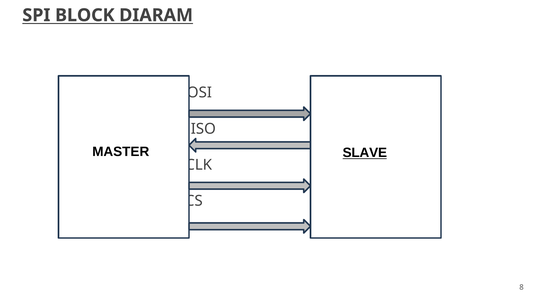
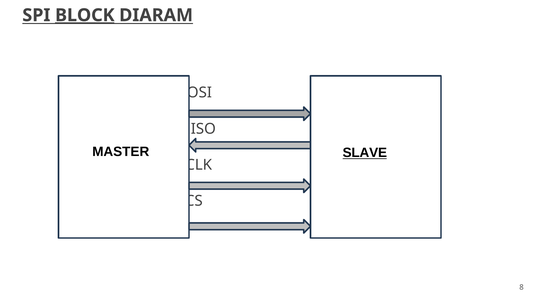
BLOCK underline: none -> present
